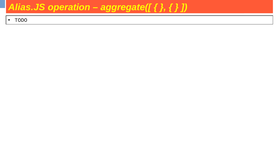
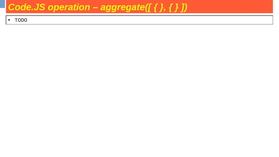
Alias.JS: Alias.JS -> Code.JS
